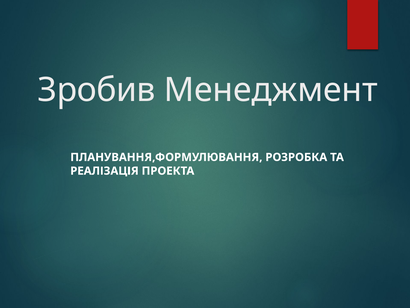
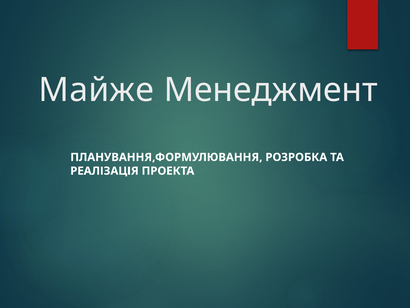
Зробив: Зробив -> Майже
